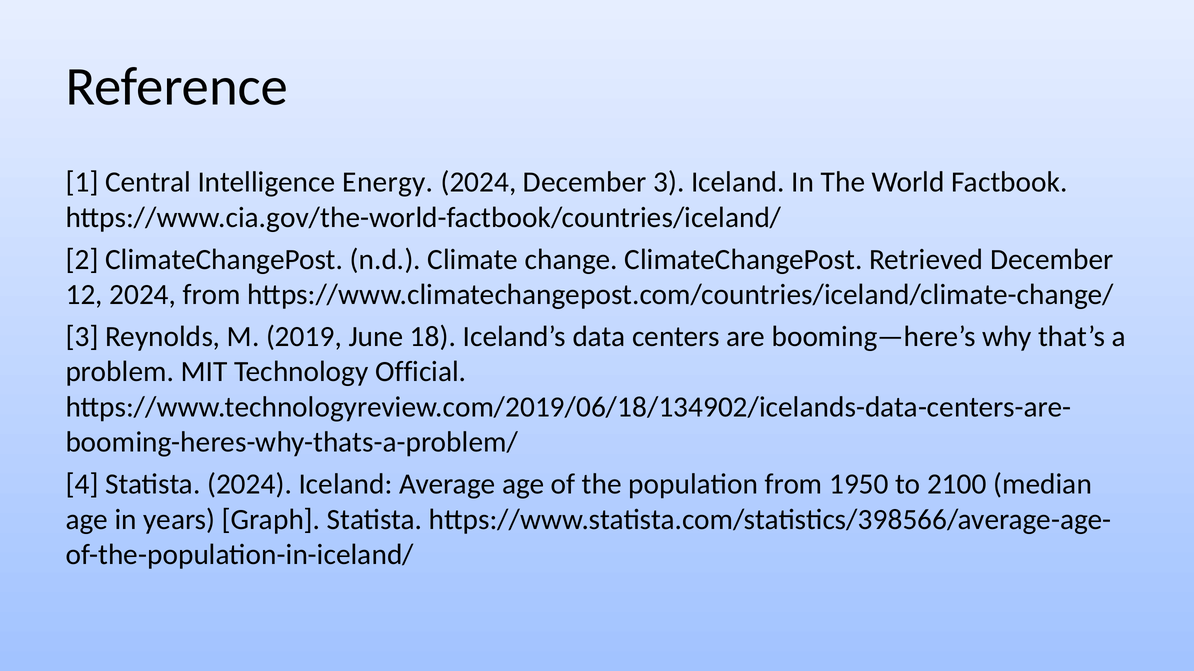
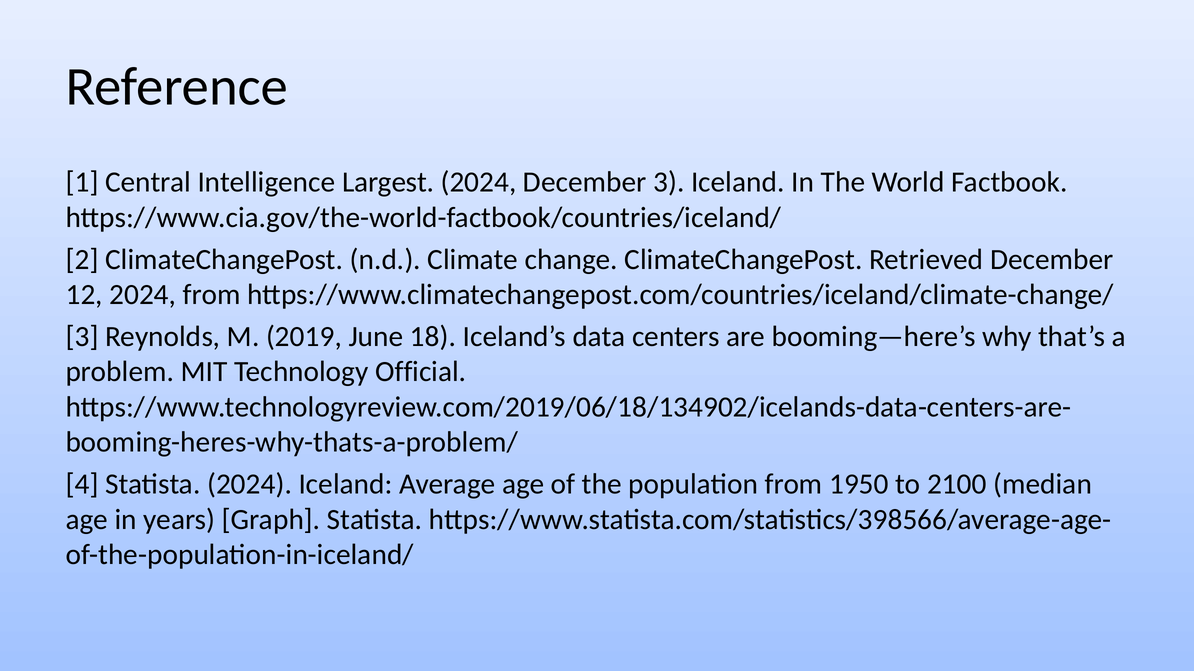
Energy: Energy -> Largest
